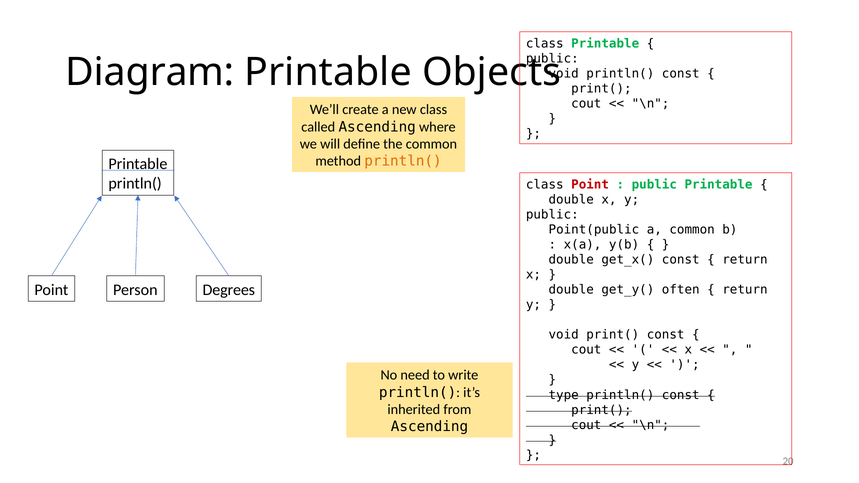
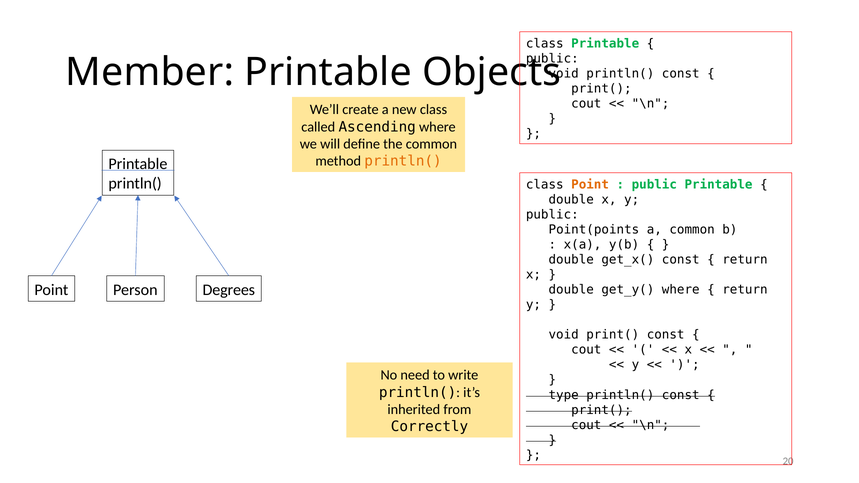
Diagram: Diagram -> Member
Point at (590, 184) colour: red -> orange
Point(public: Point(public -> Point(points
get_y( often: often -> where
Ascending at (430, 427): Ascending -> Correctly
